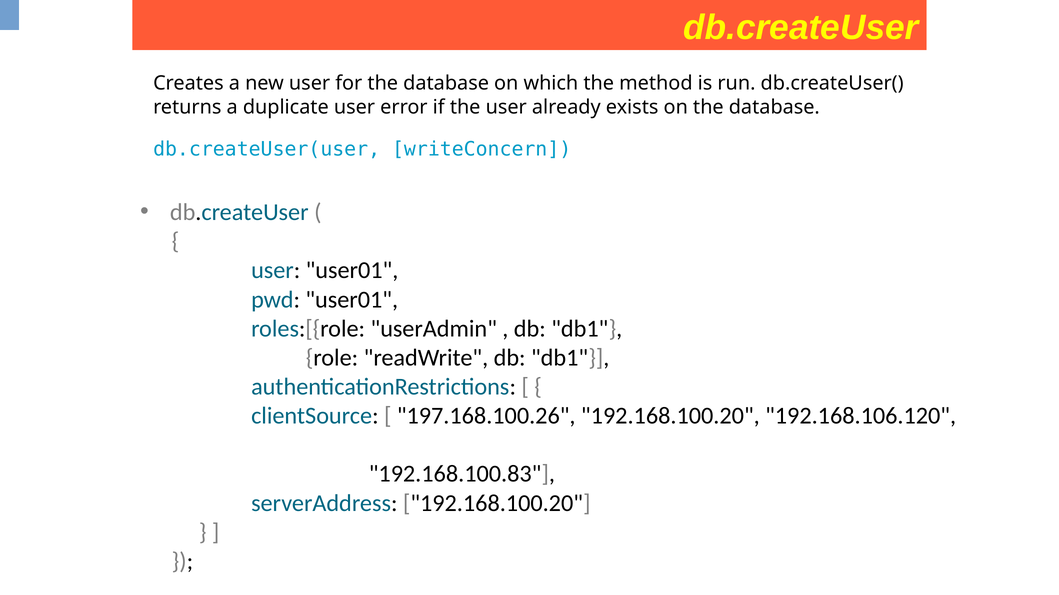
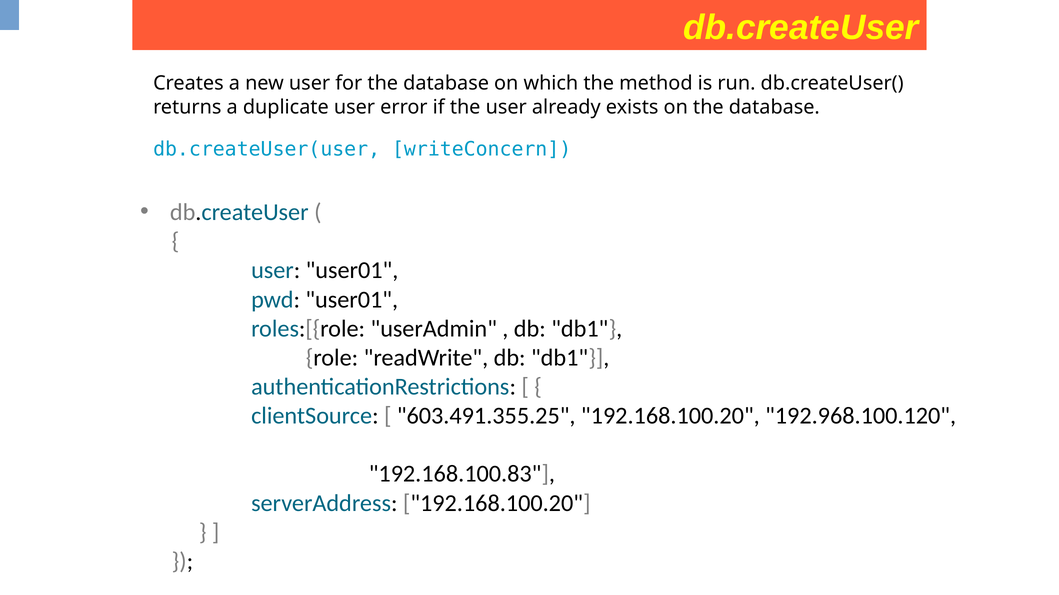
197.168.100.26: 197.168.100.26 -> 603.491.355.25
192.168.106.120: 192.168.106.120 -> 192.968.100.120
